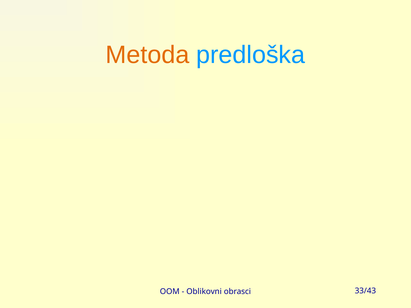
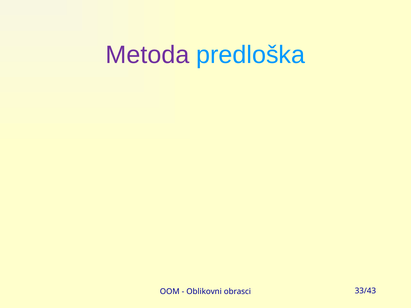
Metoda colour: orange -> purple
